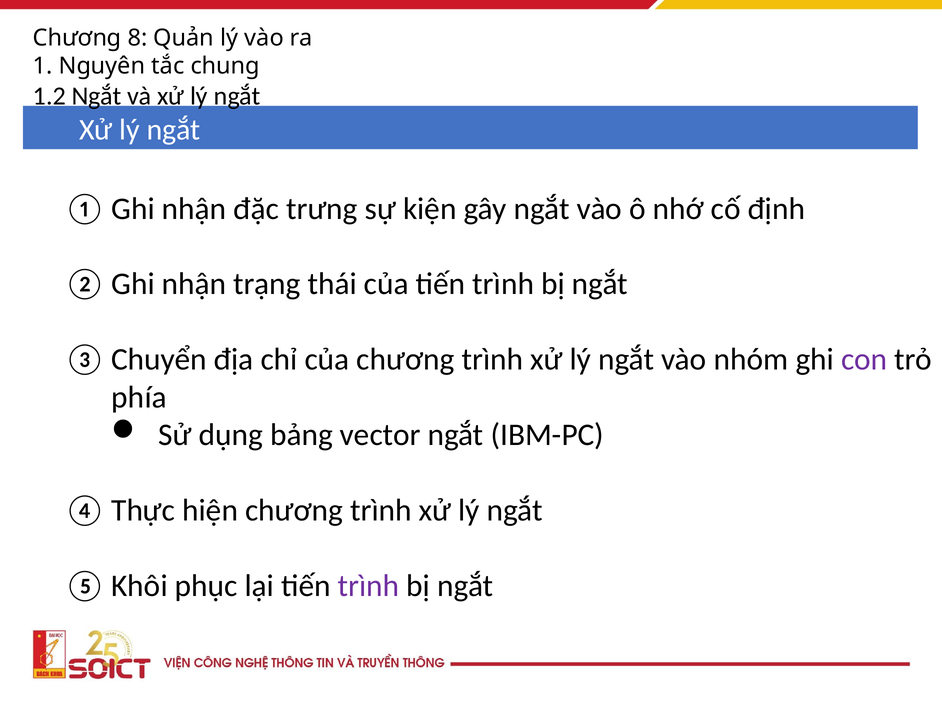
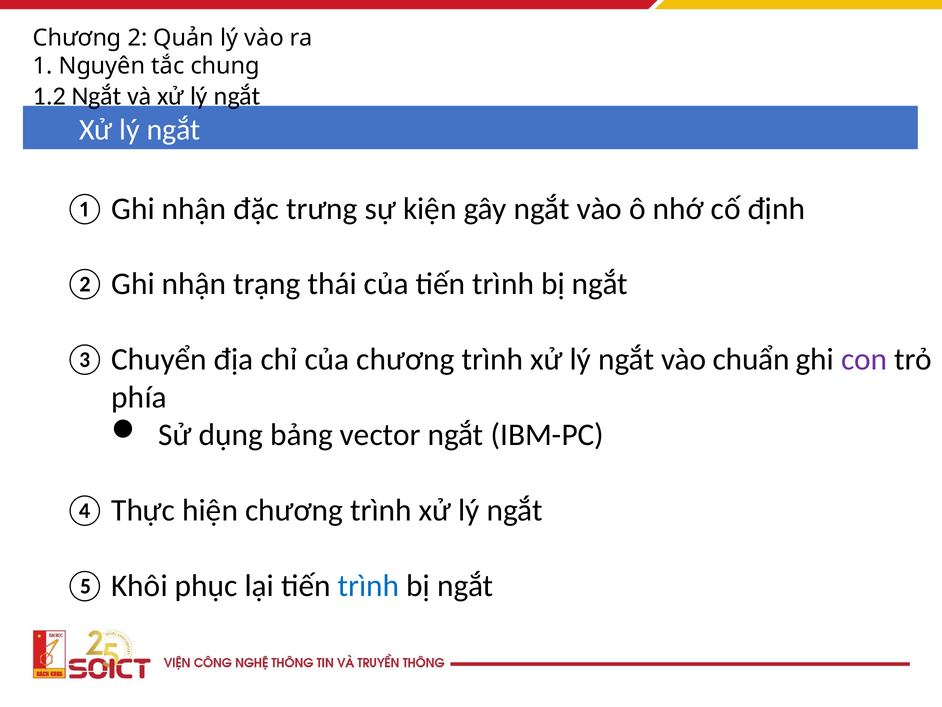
8: 8 -> 2
nhóm: nhóm -> chuẩn
trình at (369, 585) colour: purple -> blue
